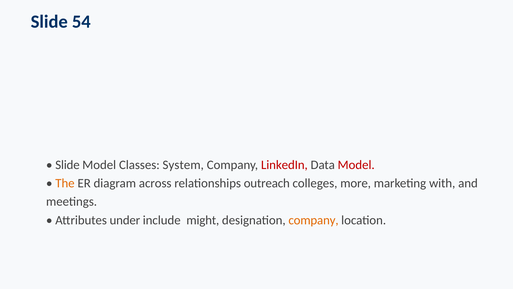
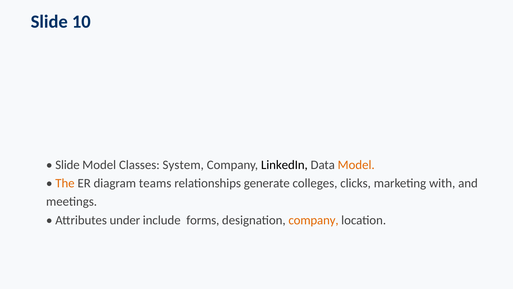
54: 54 -> 10
LinkedIn colour: red -> black
Model at (356, 165) colour: red -> orange
across: across -> teams
outreach: outreach -> generate
more: more -> clicks
might: might -> forms
